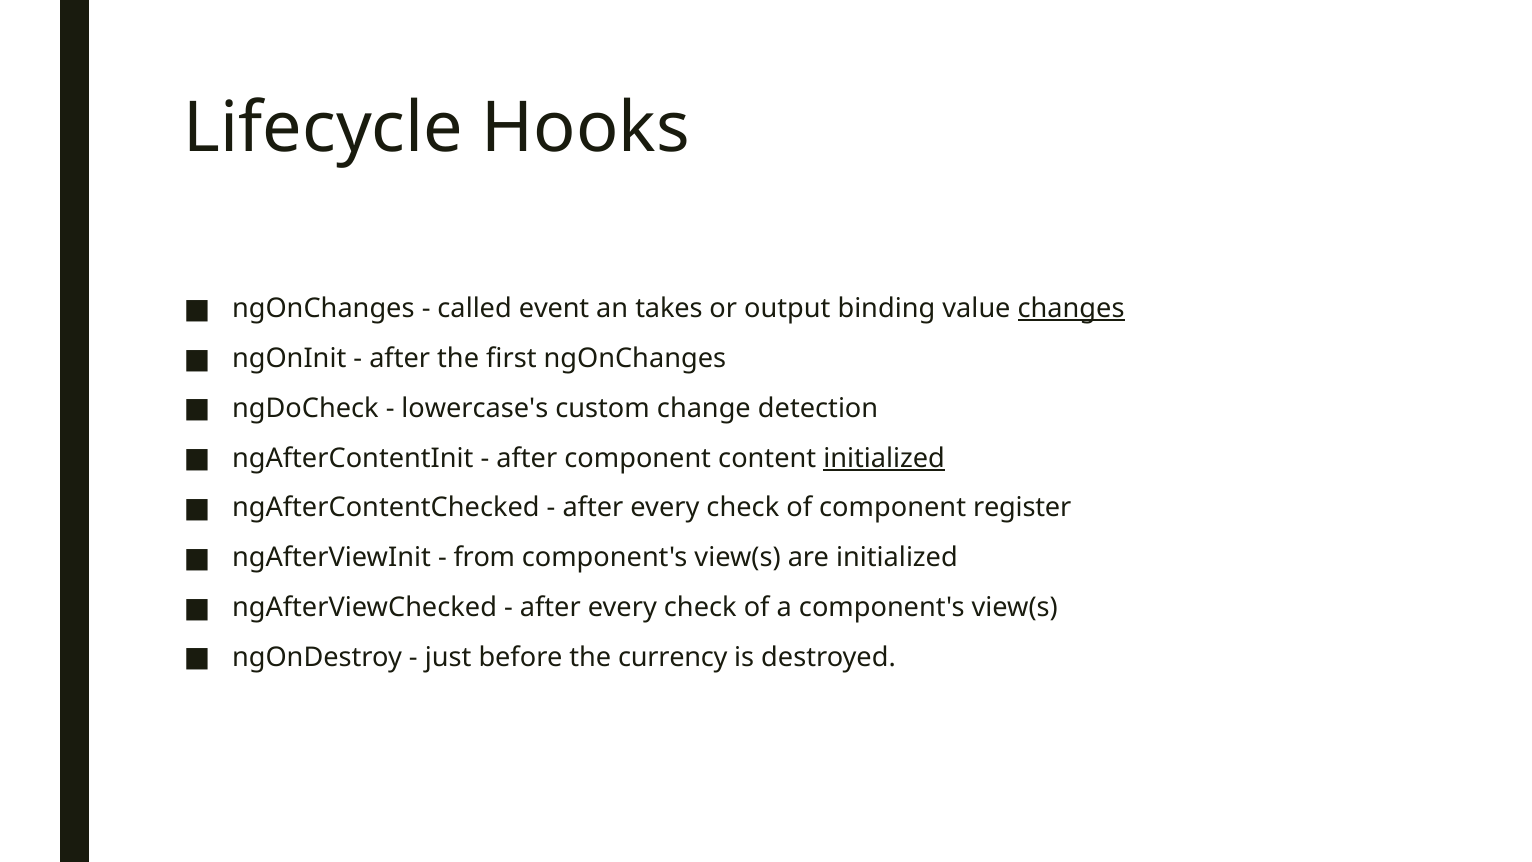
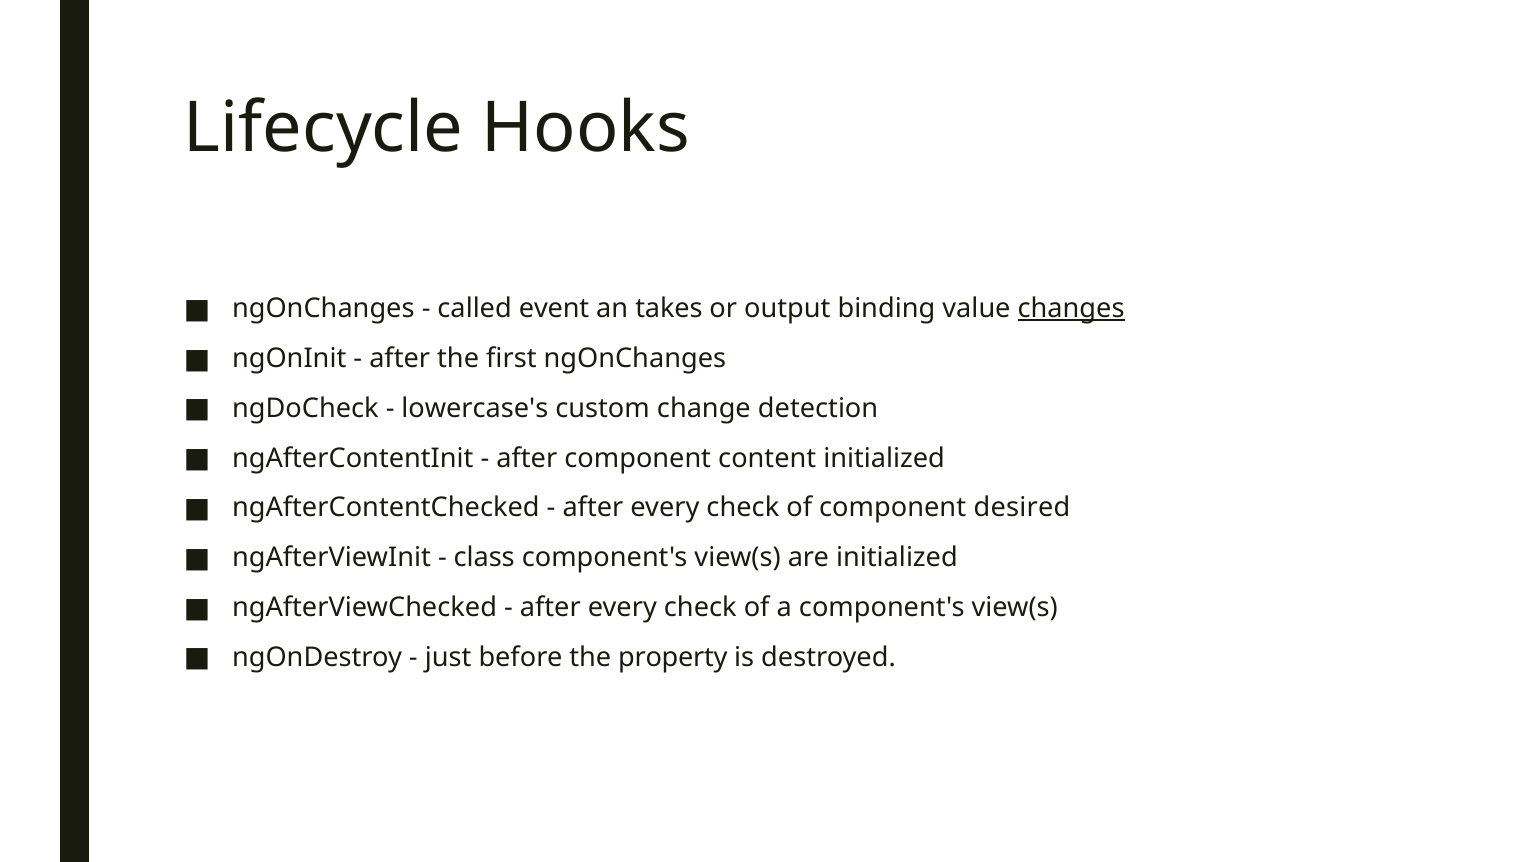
initialized at (884, 458) underline: present -> none
register: register -> desired
from: from -> class
currency: currency -> property
